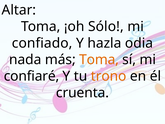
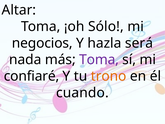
confiado: confiado -> negocios
odia: odia -> será
Toma at (99, 60) colour: orange -> purple
cruenta: cruenta -> cuando
